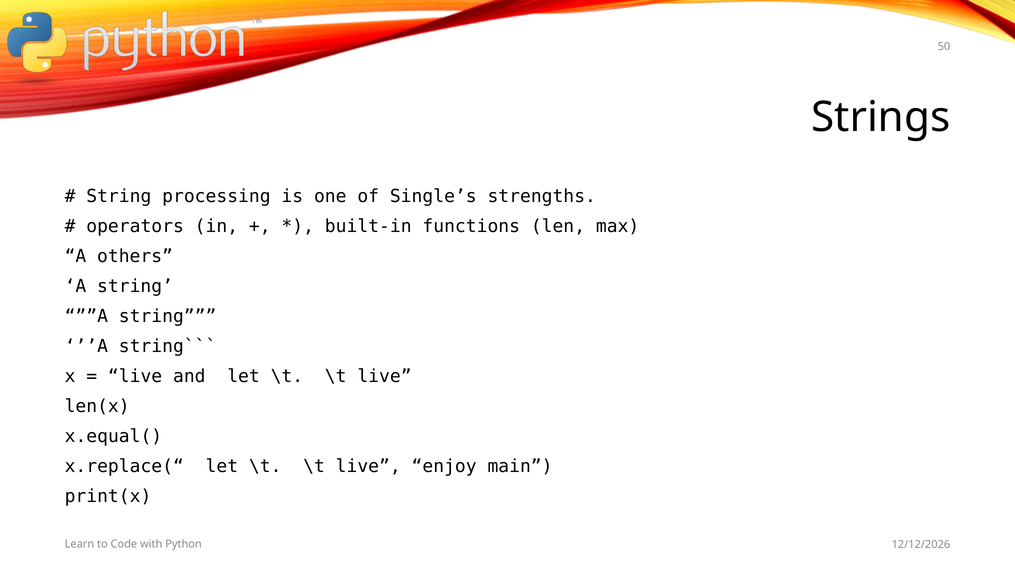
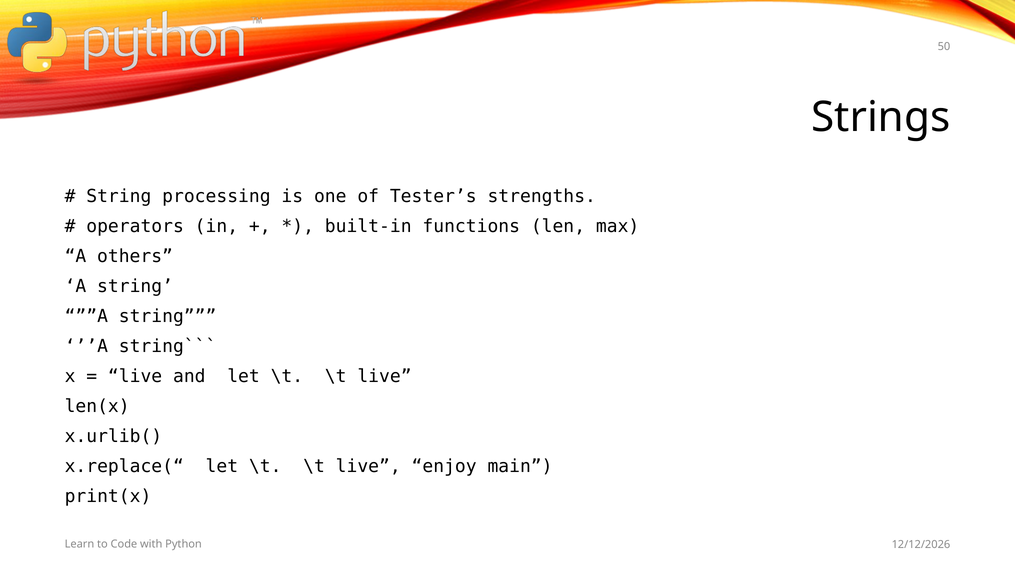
Single’s: Single’s -> Tester’s
x.equal(: x.equal( -> x.urlib(
